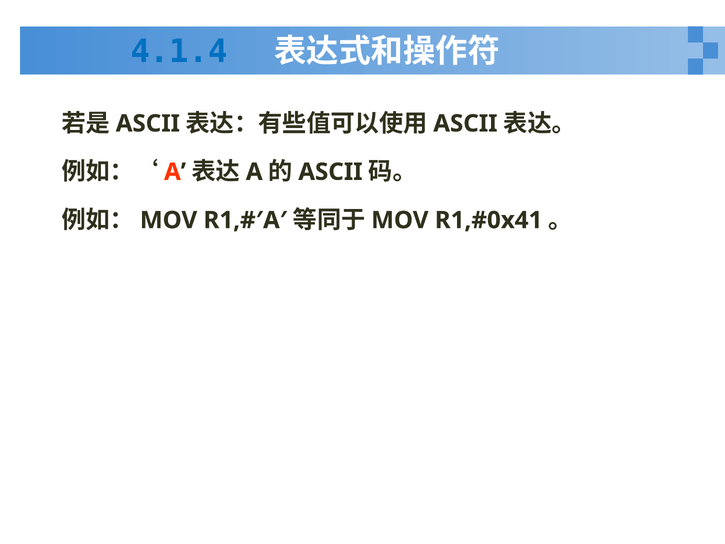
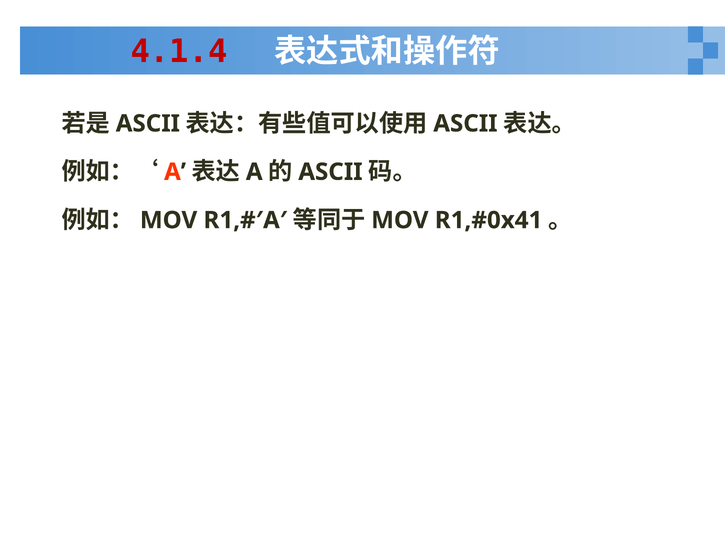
4.1.4 colour: blue -> red
